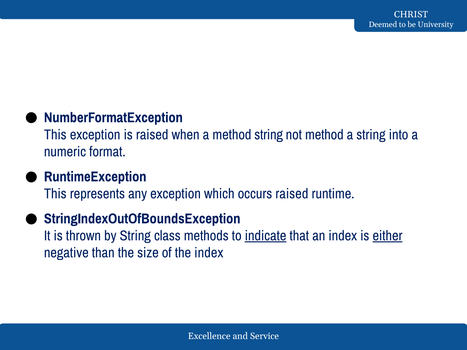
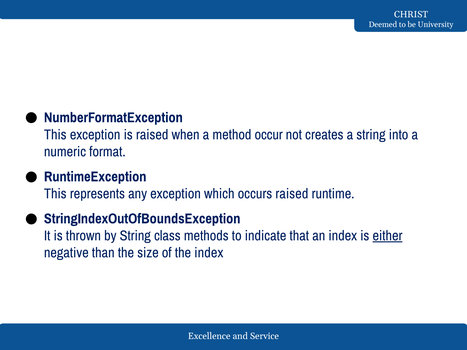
method string: string -> occur
not method: method -> creates
indicate underline: present -> none
